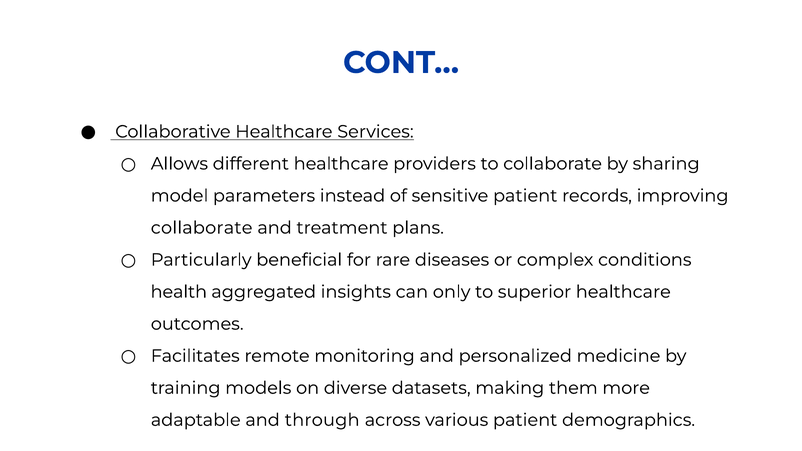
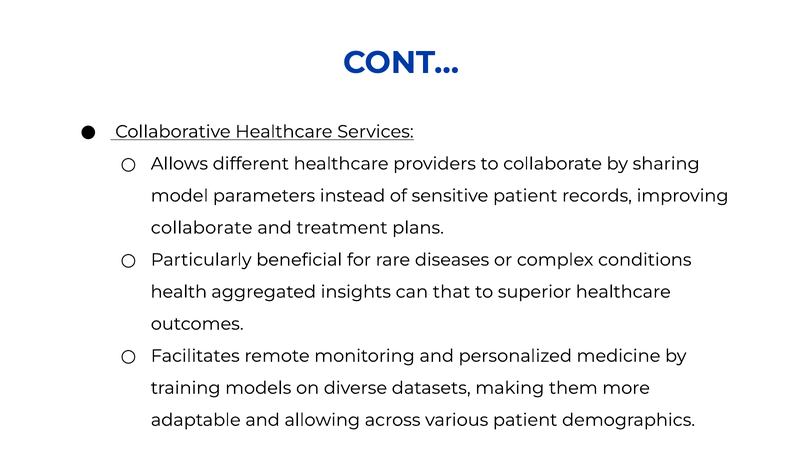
only: only -> that
through: through -> allowing
